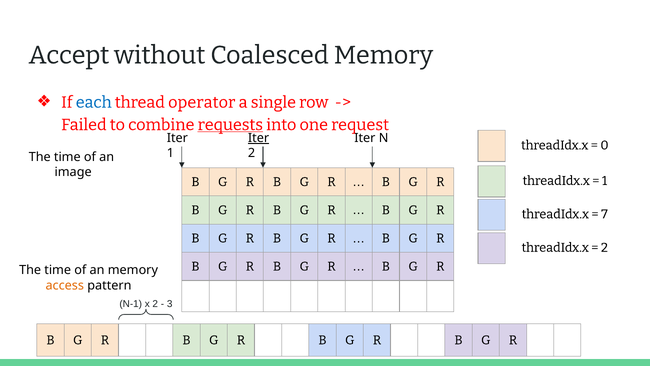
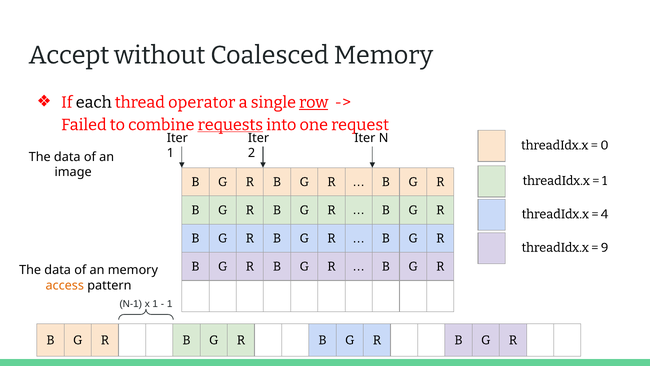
each colour: blue -> black
row underline: none -> present
Iter at (259, 138) underline: present -> none
time at (67, 157): time -> data
7: 7 -> 4
2 at (604, 247): 2 -> 9
time at (58, 270): time -> data
x 2: 2 -> 1
3 at (170, 304): 3 -> 1
